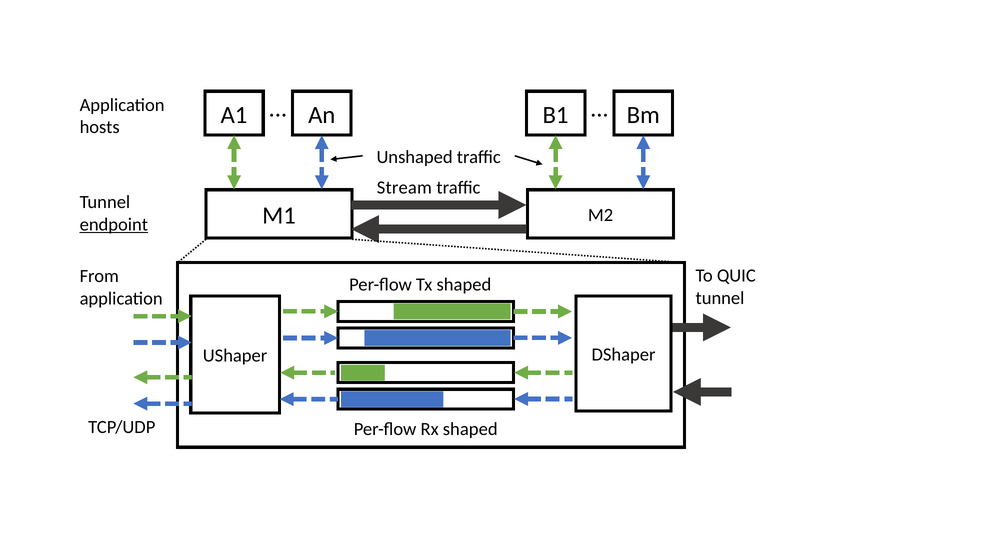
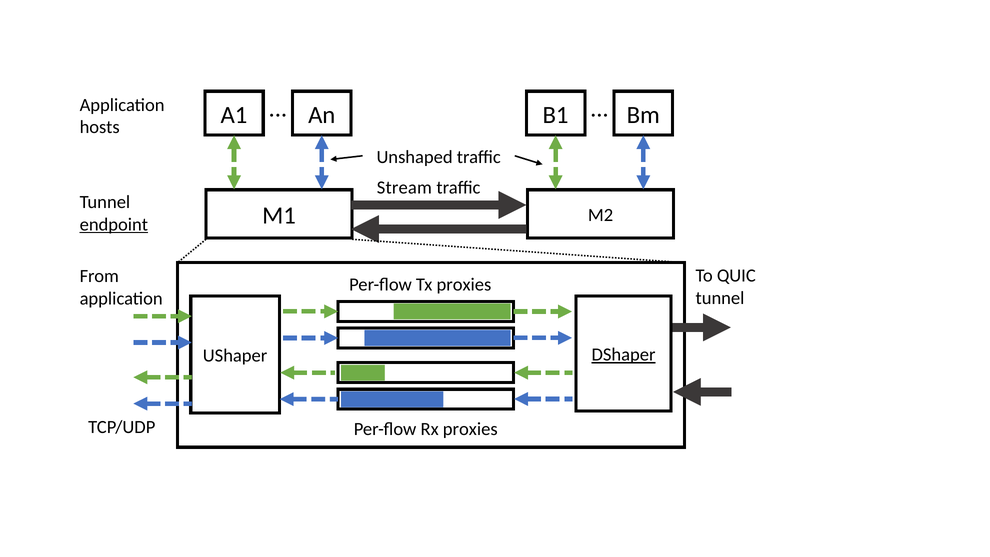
Tx shaped: shaped -> proxies
DShaper underline: none -> present
Rx shaped: shaped -> proxies
